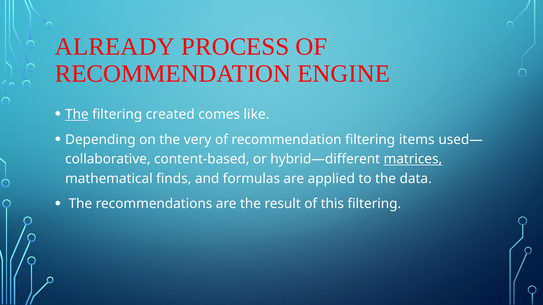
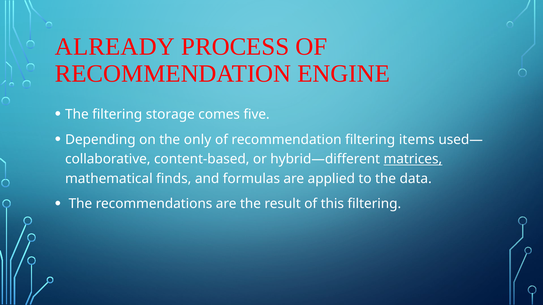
The at (77, 115) underline: present -> none
created: created -> storage
like: like -> five
very: very -> only
